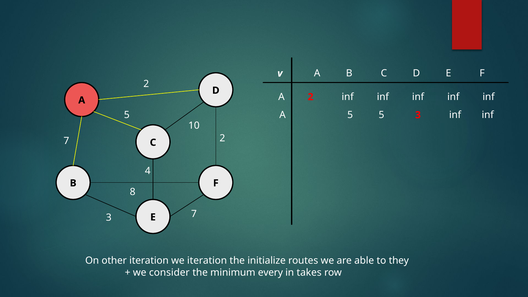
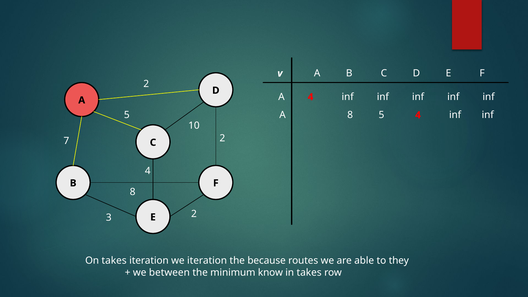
A 2: 2 -> 4
A 5: 5 -> 8
5 3: 3 -> 4
3 7: 7 -> 2
On other: other -> takes
initialize: initialize -> because
consider: consider -> between
every: every -> know
